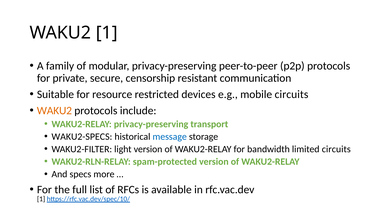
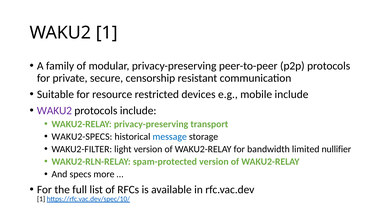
mobile circuits: circuits -> include
WAKU2 at (54, 111) colour: orange -> purple
limited circuits: circuits -> nullifier
